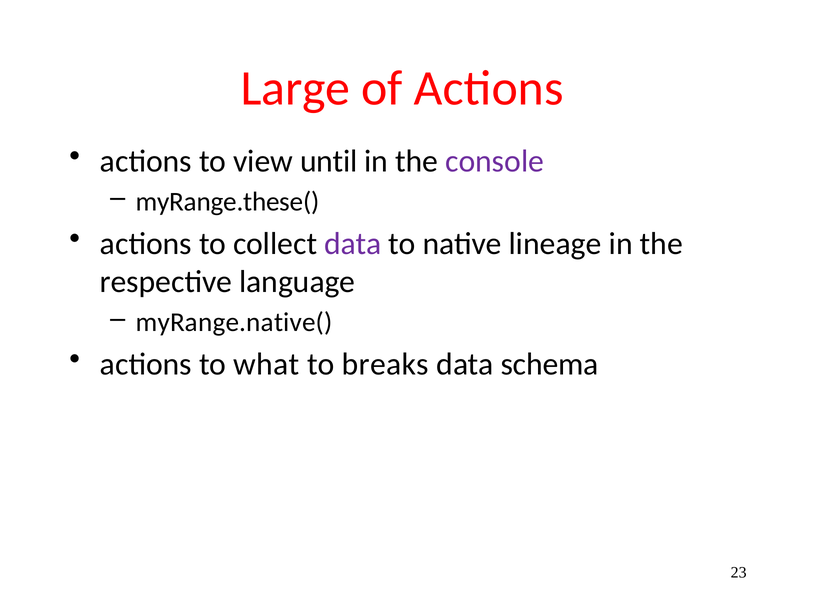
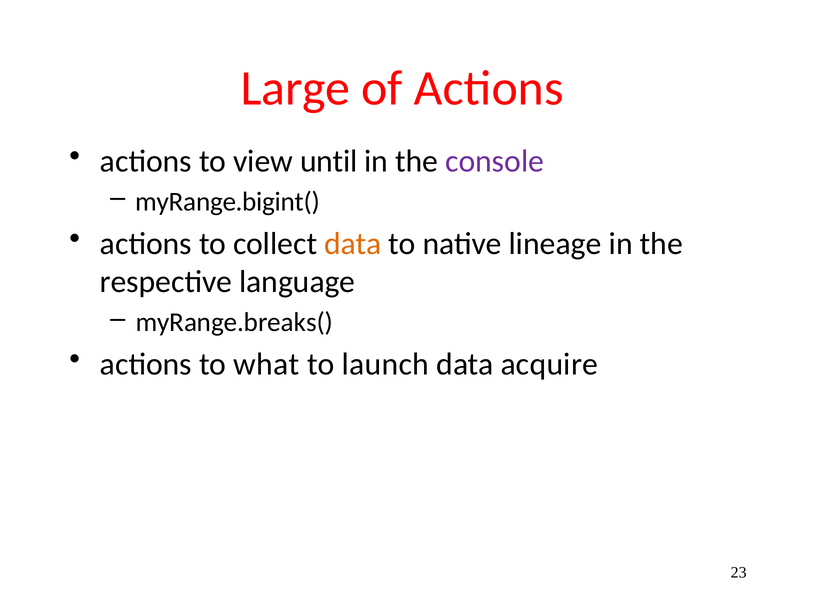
myRange.these(: myRange.these( -> myRange.bigint(
data at (353, 244) colour: purple -> orange
myRange.native(: myRange.native( -> myRange.breaks(
breaks: breaks -> launch
schema: schema -> acquire
